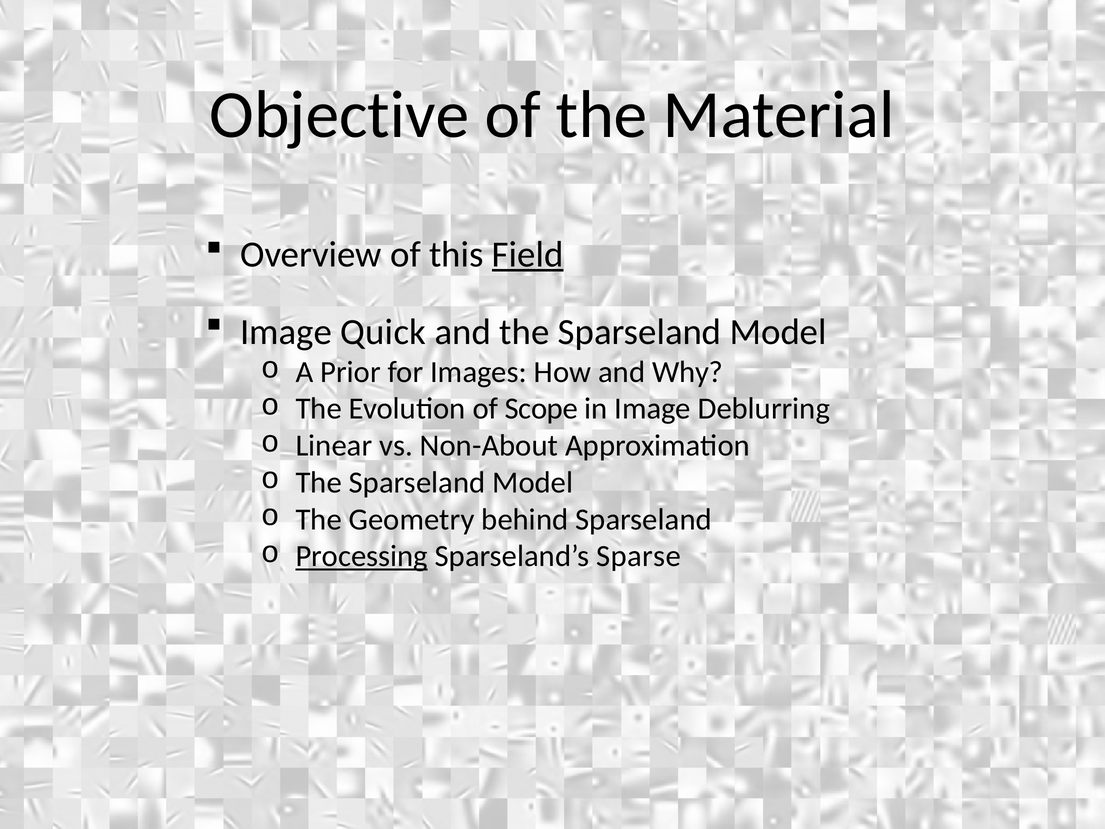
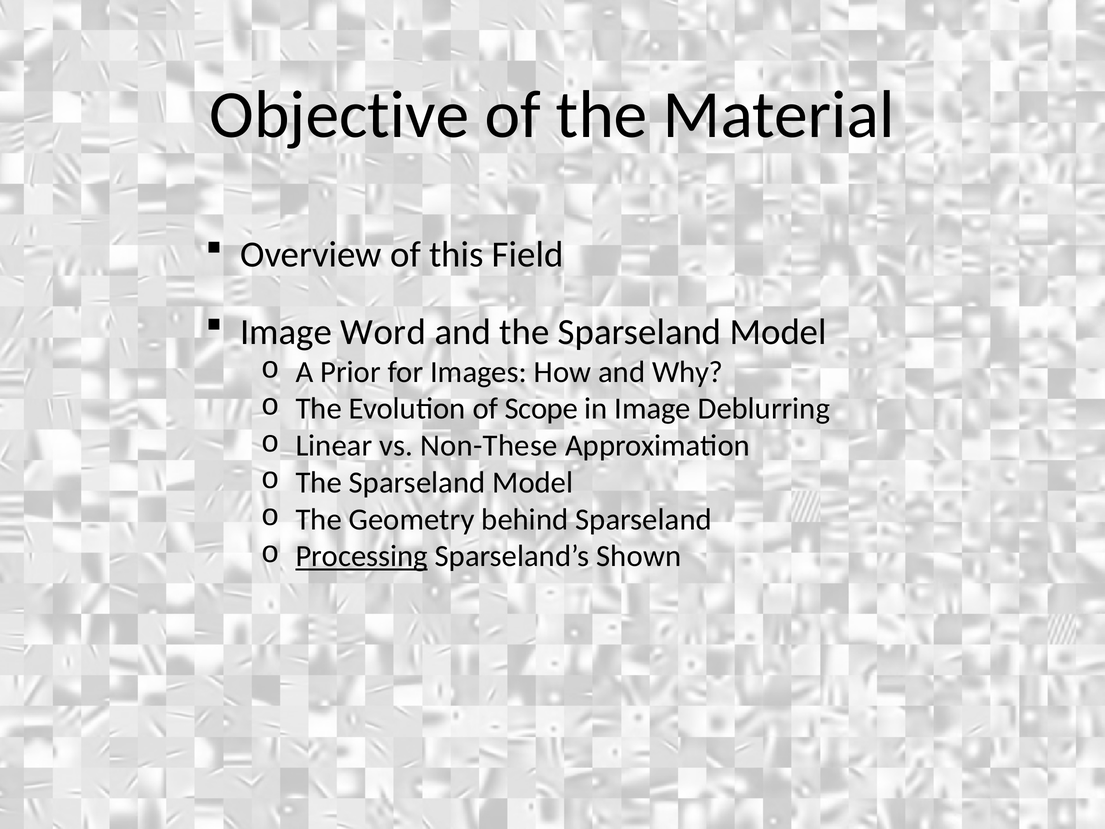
Field underline: present -> none
Quick: Quick -> Word
Non-About: Non-About -> Non-These
Sparse: Sparse -> Shown
